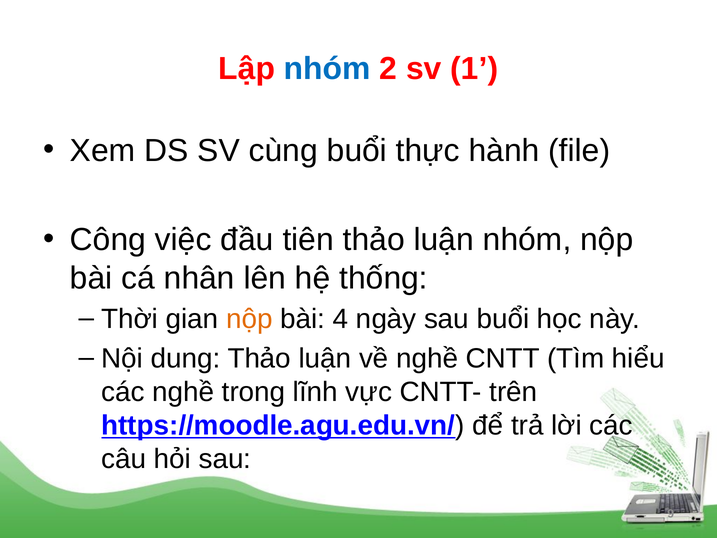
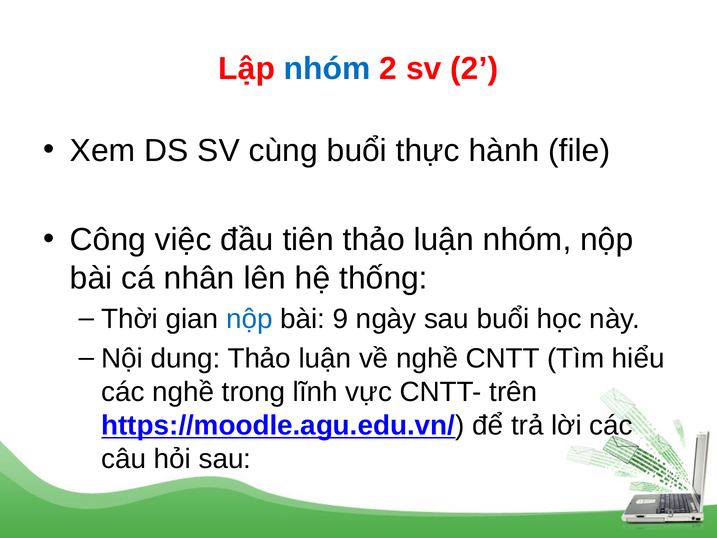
sv 1: 1 -> 2
nộp at (249, 319) colour: orange -> blue
bài 4: 4 -> 9
